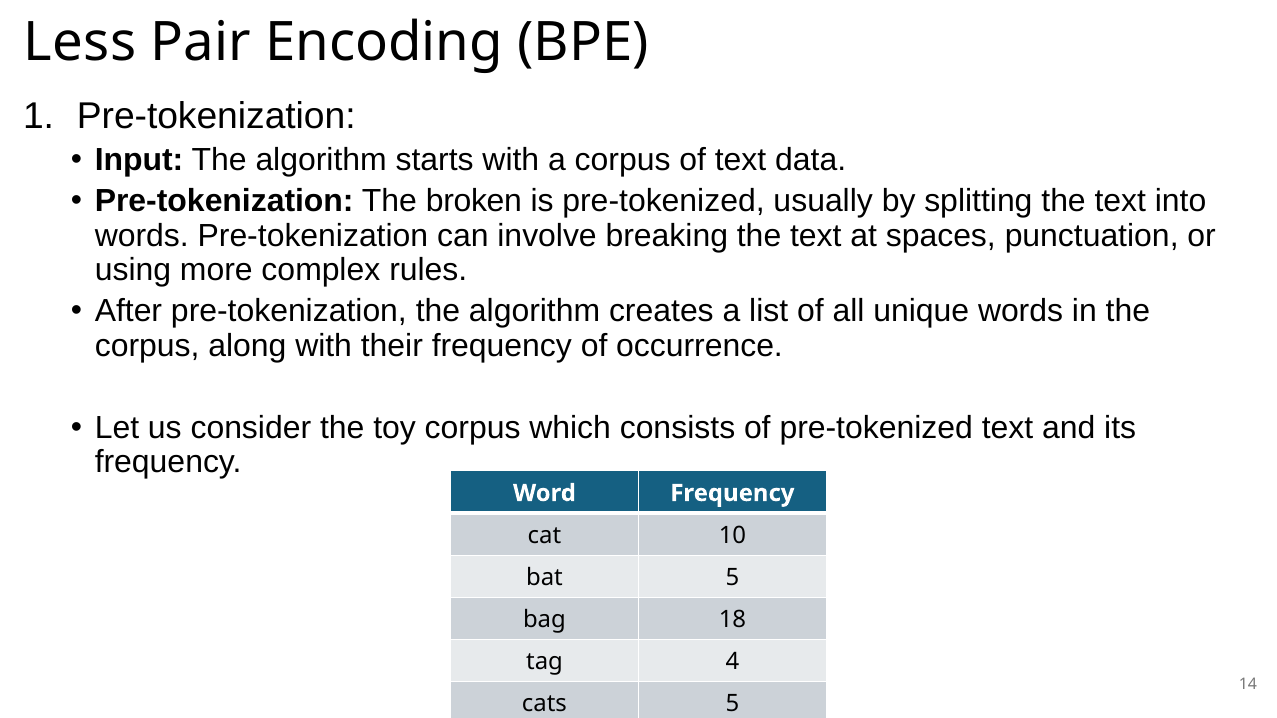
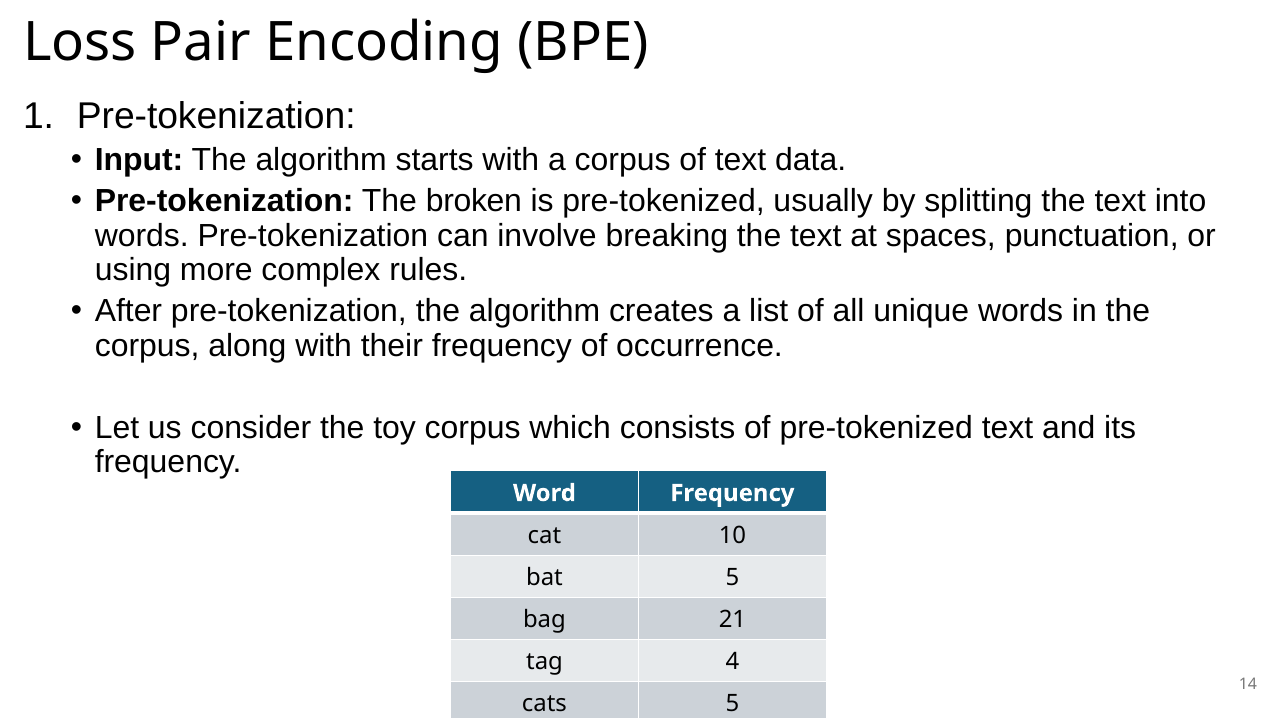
Less: Less -> Loss
18: 18 -> 21
